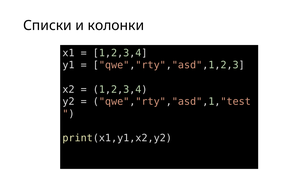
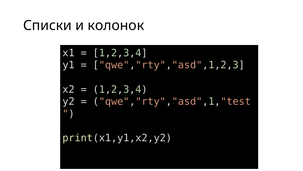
колонки: колонки -> колонок
